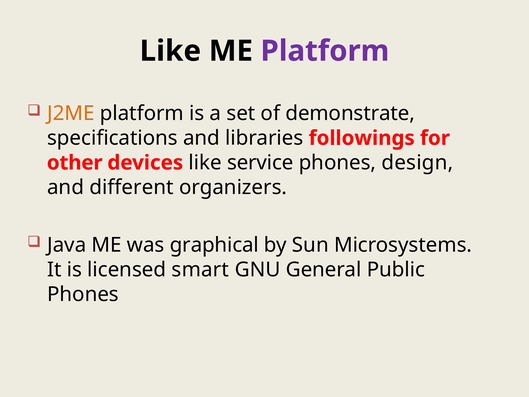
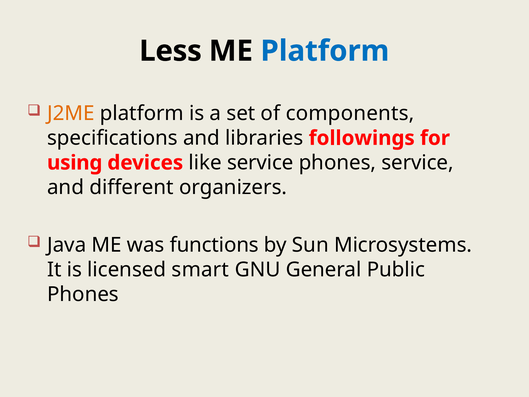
Like at (170, 51): Like -> Less
Platform at (325, 51) colour: purple -> blue
demonstrate: demonstrate -> components
other: other -> using
phones design: design -> service
graphical: graphical -> functions
